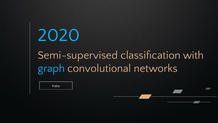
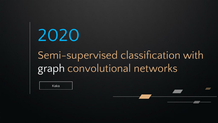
graph colour: light blue -> white
